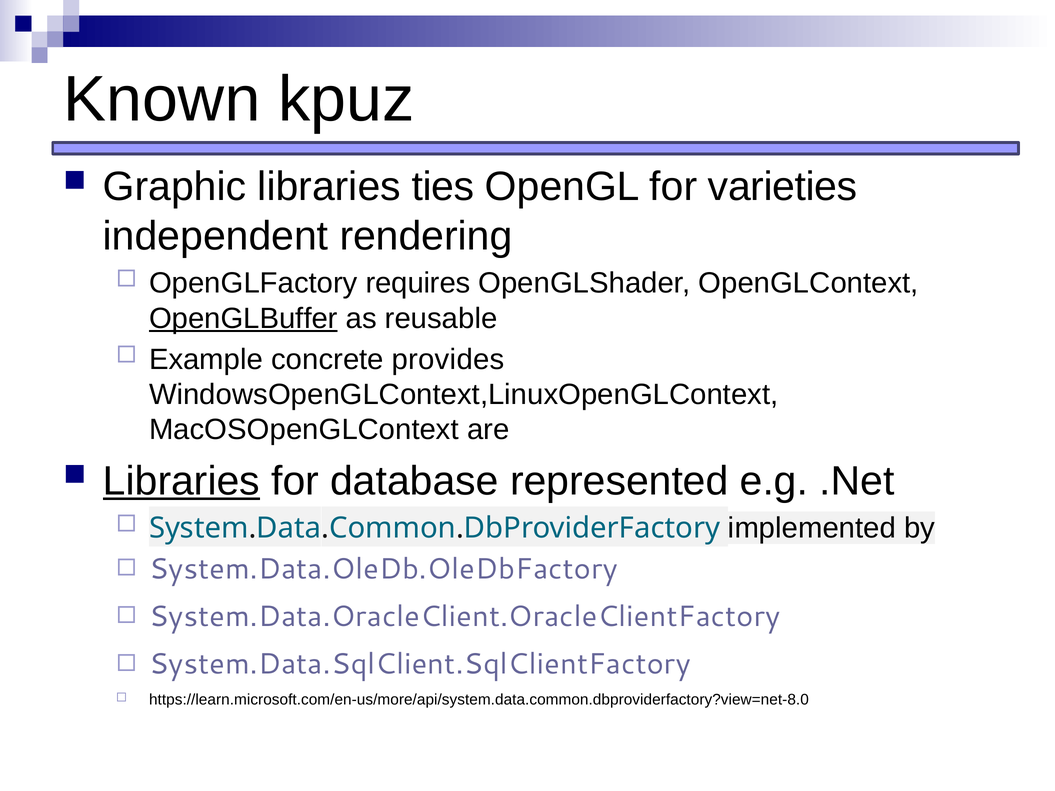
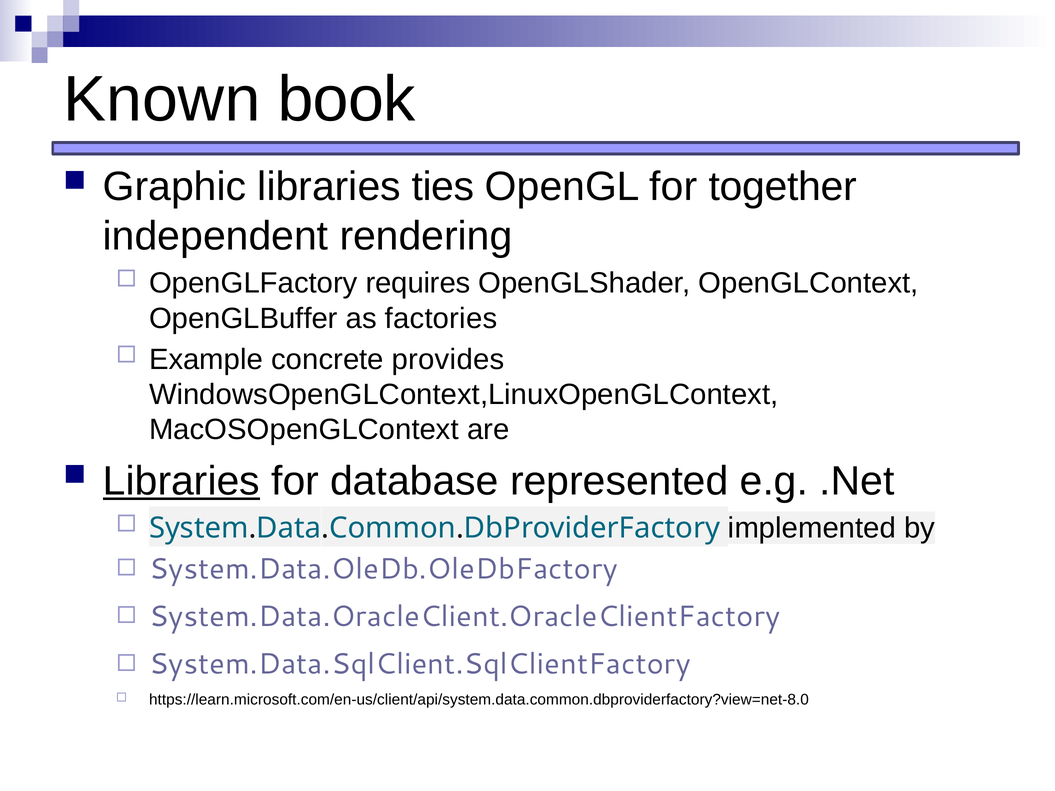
kpuz: kpuz -> book
varieties: varieties -> together
OpenGLBuffer underline: present -> none
reusable: reusable -> factories
https://learn.microsoft.com/en-us/more/api/system.data.common.dbproviderfactory?view=net-8.0: https://learn.microsoft.com/en-us/more/api/system.data.common.dbproviderfactory?view=net-8.0 -> https://learn.microsoft.com/en-us/client/api/system.data.common.dbproviderfactory?view=net-8.0
